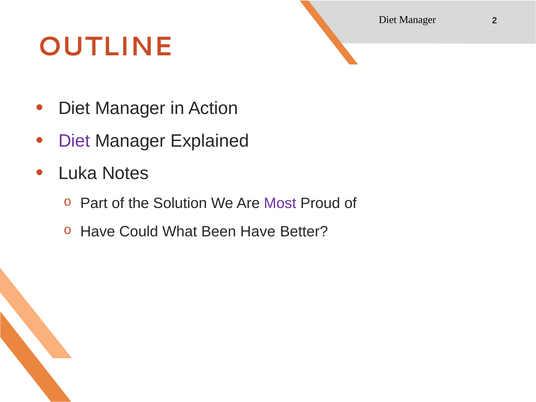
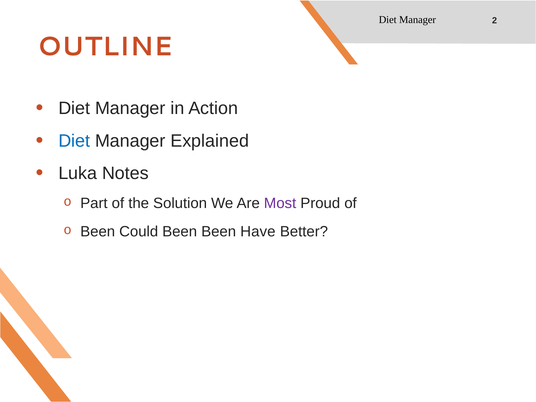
Diet at (74, 141) colour: purple -> blue
Have at (98, 232): Have -> Been
Could What: What -> Been
